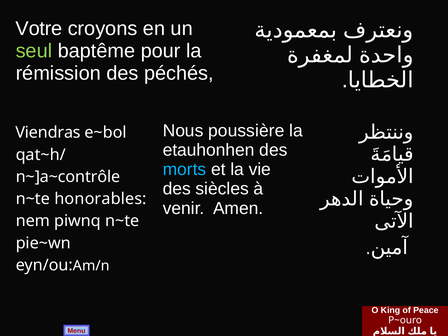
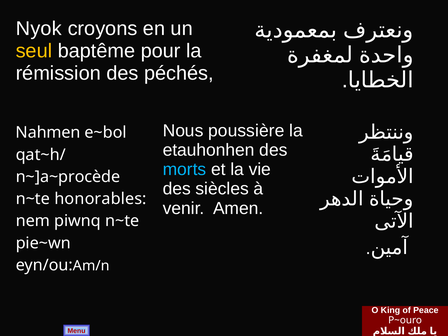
Votre: Votre -> Nyok
seul colour: light green -> yellow
Viendras: Viendras -> Nahmen
n~]a~contrôle: n~]a~contrôle -> n~]a~procède
